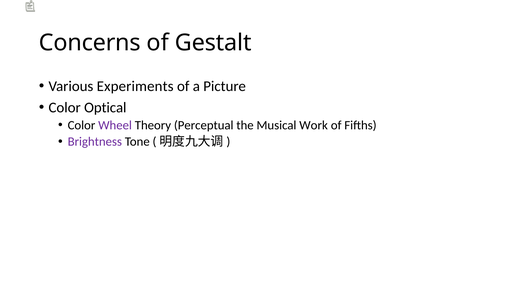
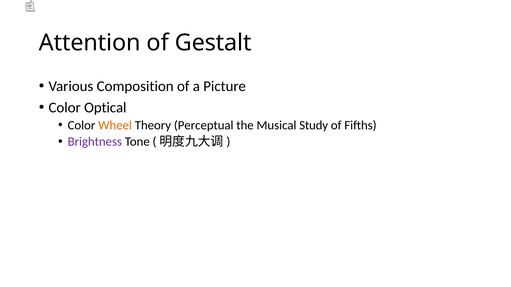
Concerns: Concerns -> Attention
Experiments: Experiments -> Composition
Wheel colour: purple -> orange
Work: Work -> Study
